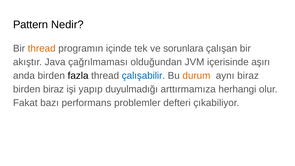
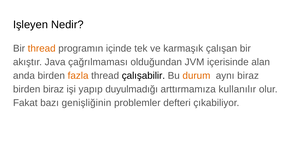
Pattern: Pattern -> Işleyen
sorunlara: sorunlara -> karmaşık
aşırı: aşırı -> alan
fazla colour: black -> orange
çalışabilir colour: blue -> black
herhangi: herhangi -> kullanılır
performans: performans -> genişliğinin
